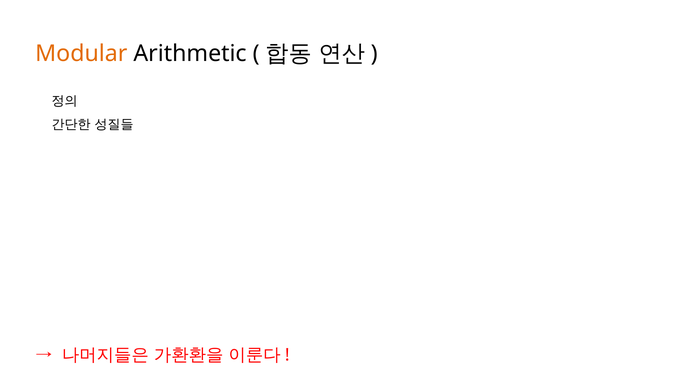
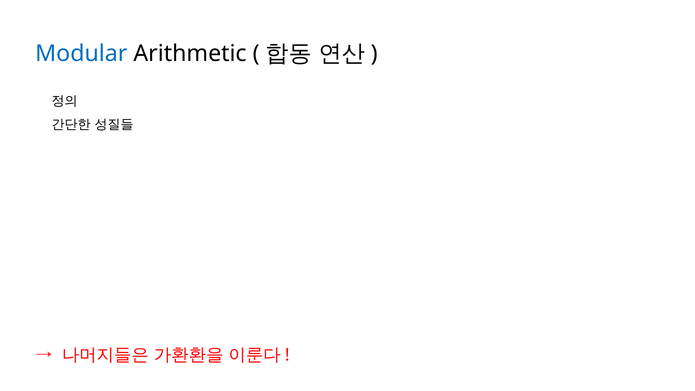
Modular colour: orange -> blue
